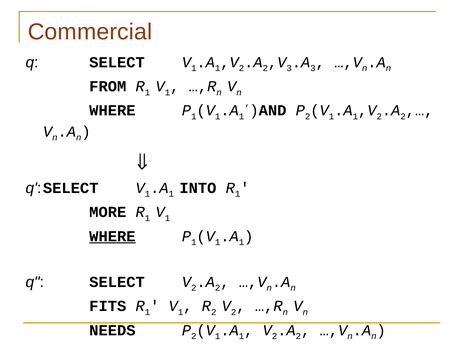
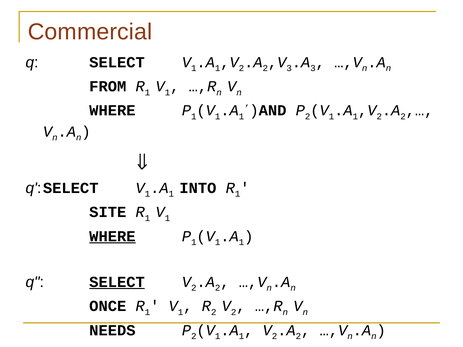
MORE: MORE -> SITE
SELECT at (117, 282) underline: none -> present
FITS: FITS -> ONCE
